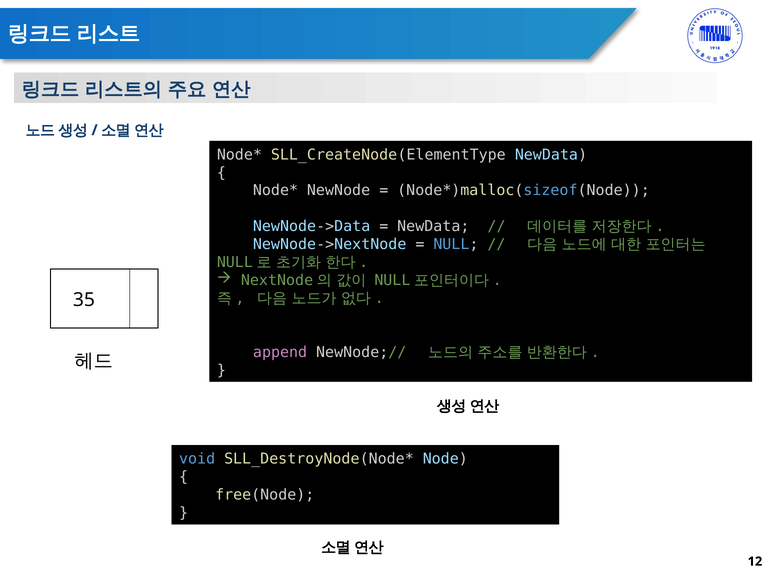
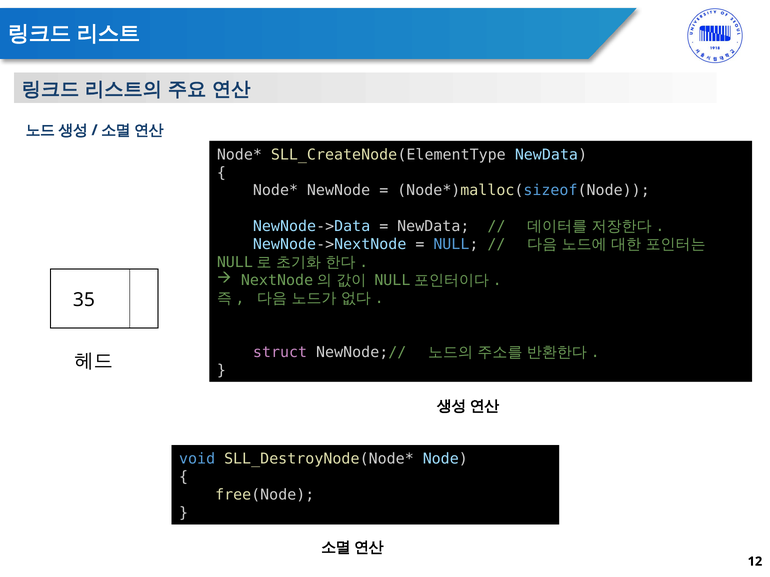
append: append -> struct
